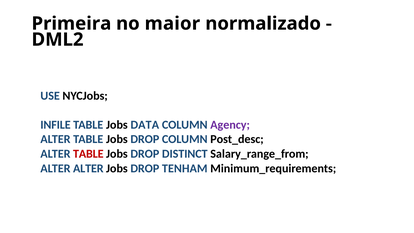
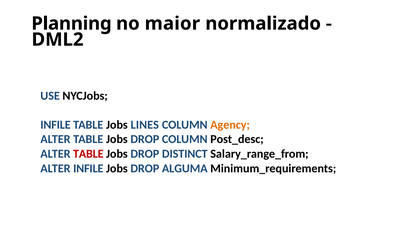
Primeira: Primeira -> Planning
DATA: DATA -> LINES
Agency colour: purple -> orange
ALTER ALTER: ALTER -> INFILE
TENHAM: TENHAM -> ALGUMA
